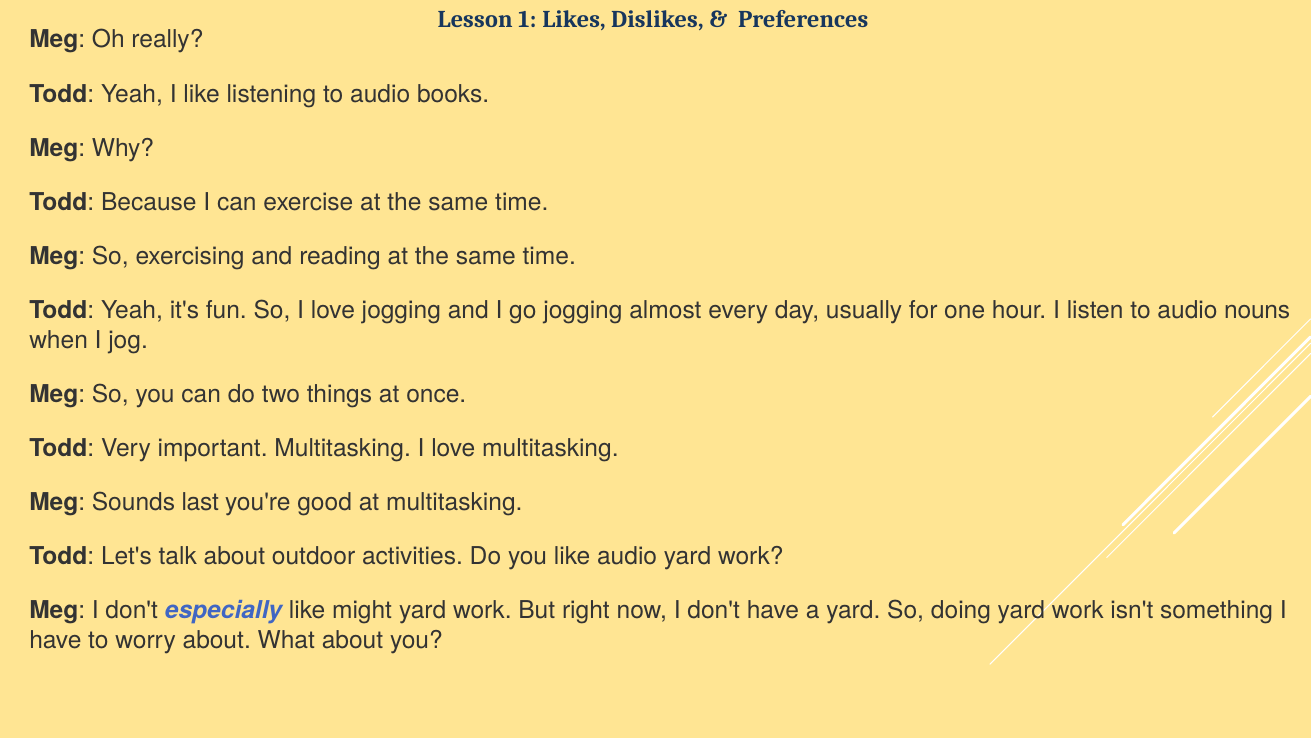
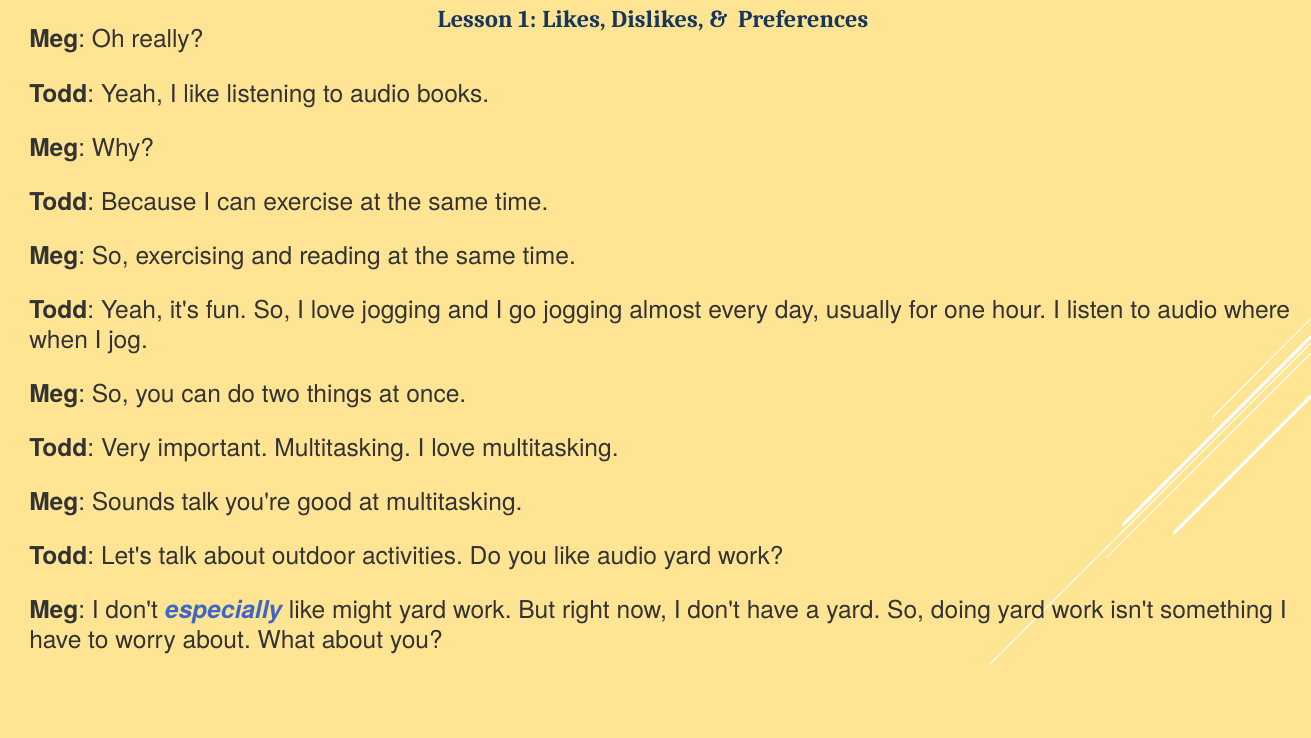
nouns: nouns -> where
Sounds last: last -> talk
